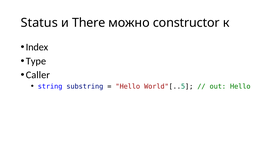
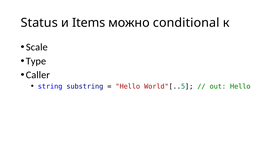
There: There -> Items
constructor: constructor -> conditional
Index: Index -> Scale
